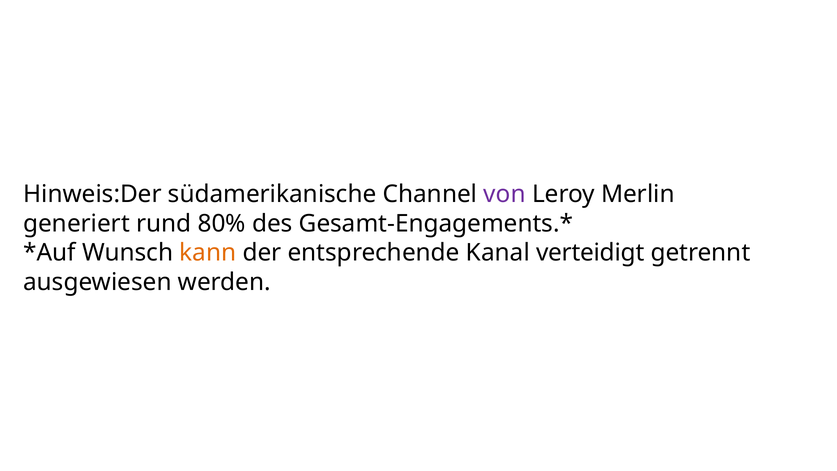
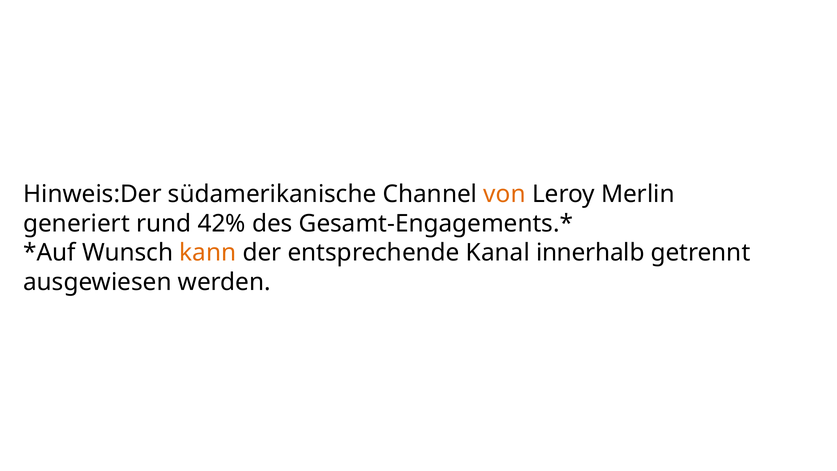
von colour: purple -> orange
80%: 80% -> 42%
verteidigt: verteidigt -> innerhalb
